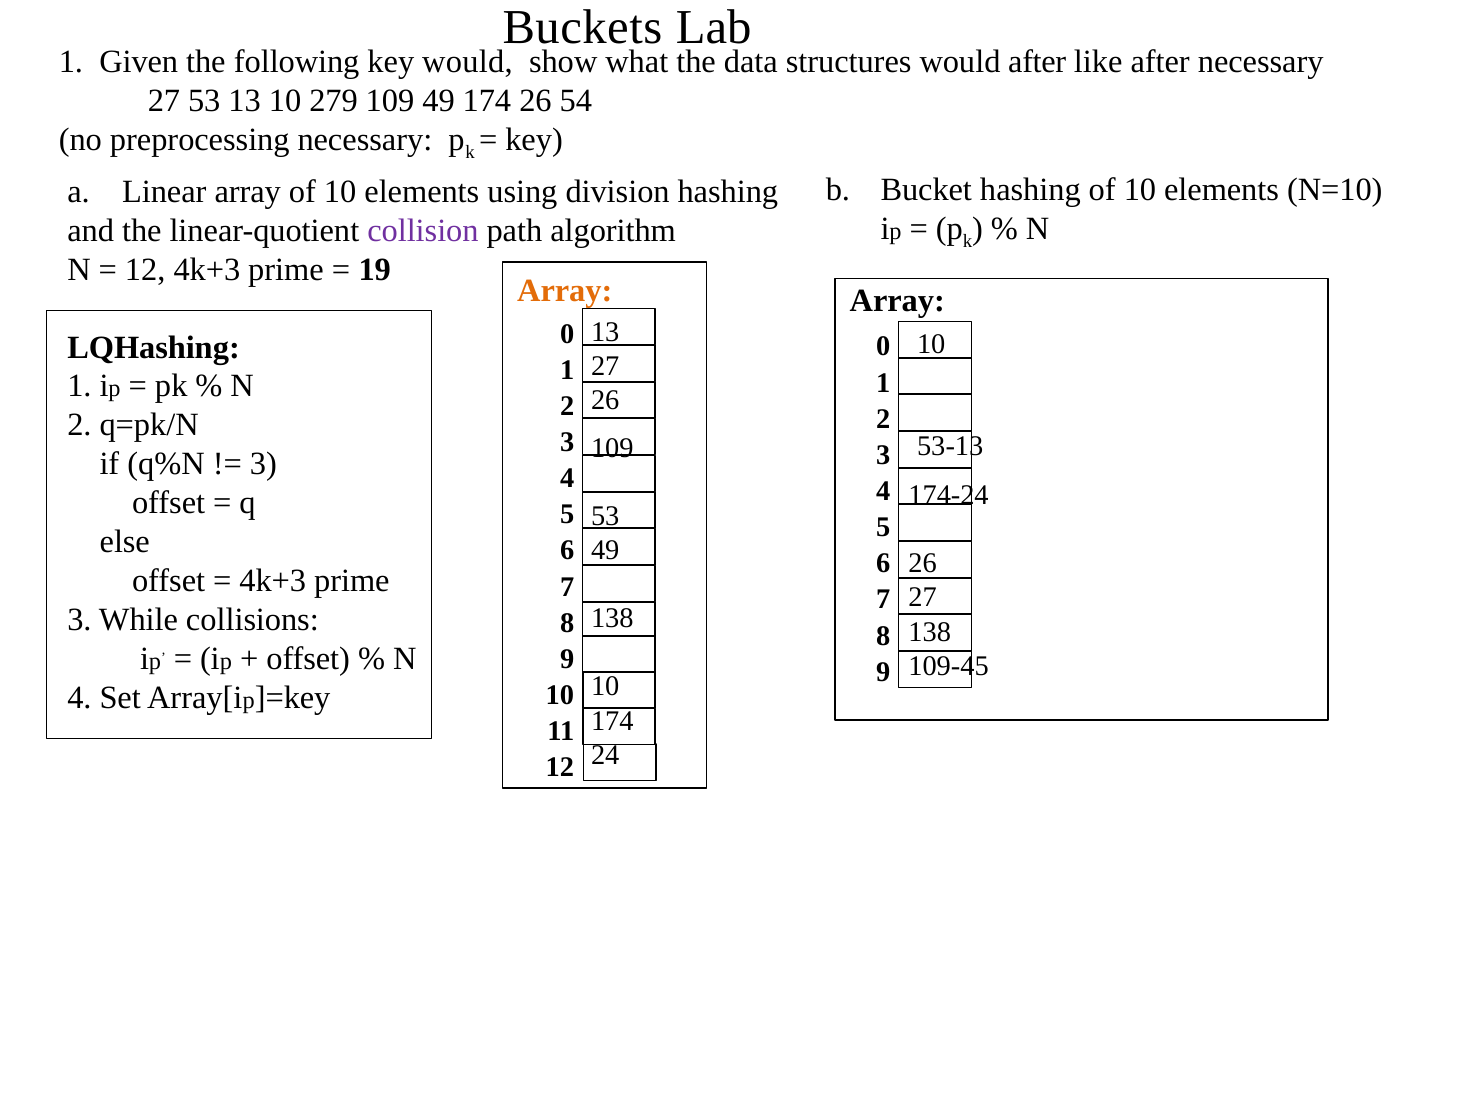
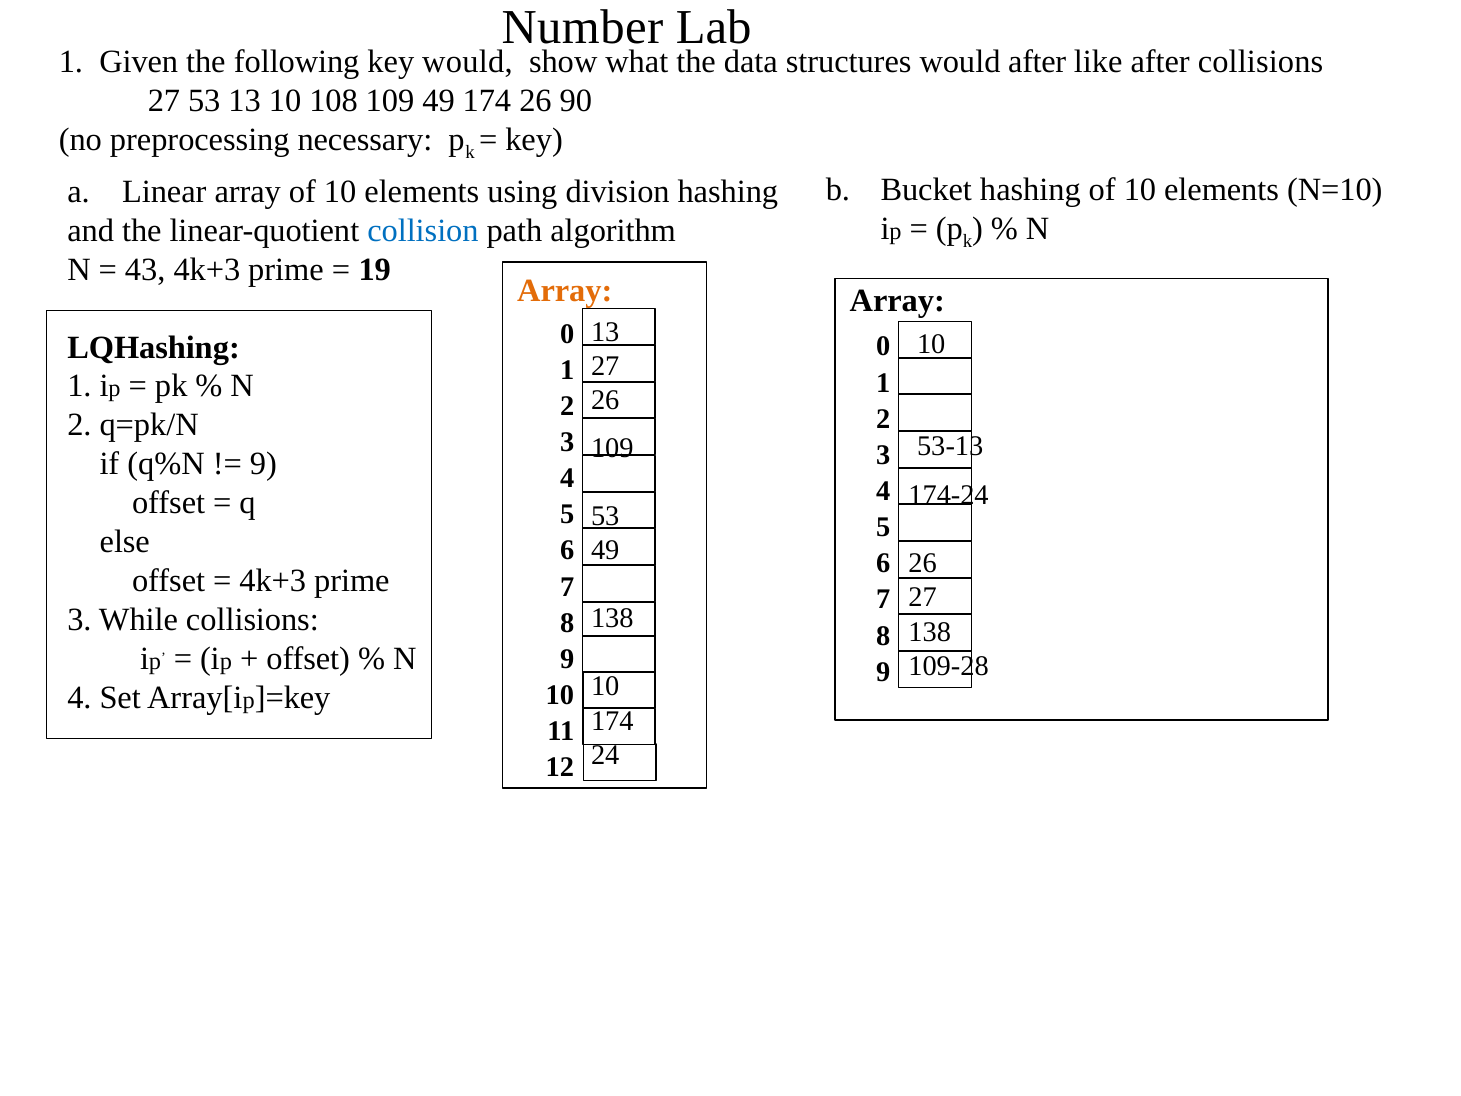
Buckets: Buckets -> Number
after necessary: necessary -> collisions
279: 279 -> 108
54: 54 -> 90
collision colour: purple -> blue
12 at (145, 269): 12 -> 43
3 at (263, 464): 3 -> 9
109-45: 109-45 -> 109-28
